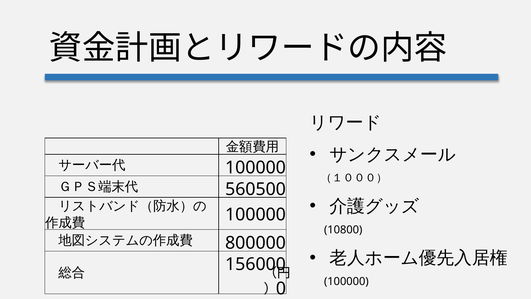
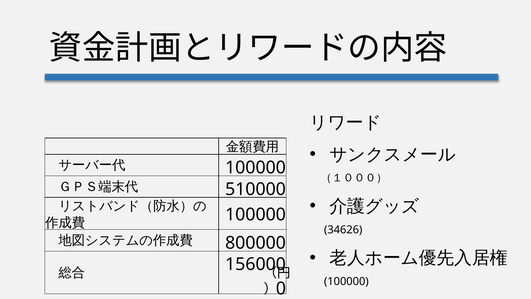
560500: 560500 -> 510000
10800: 10800 -> 34626
